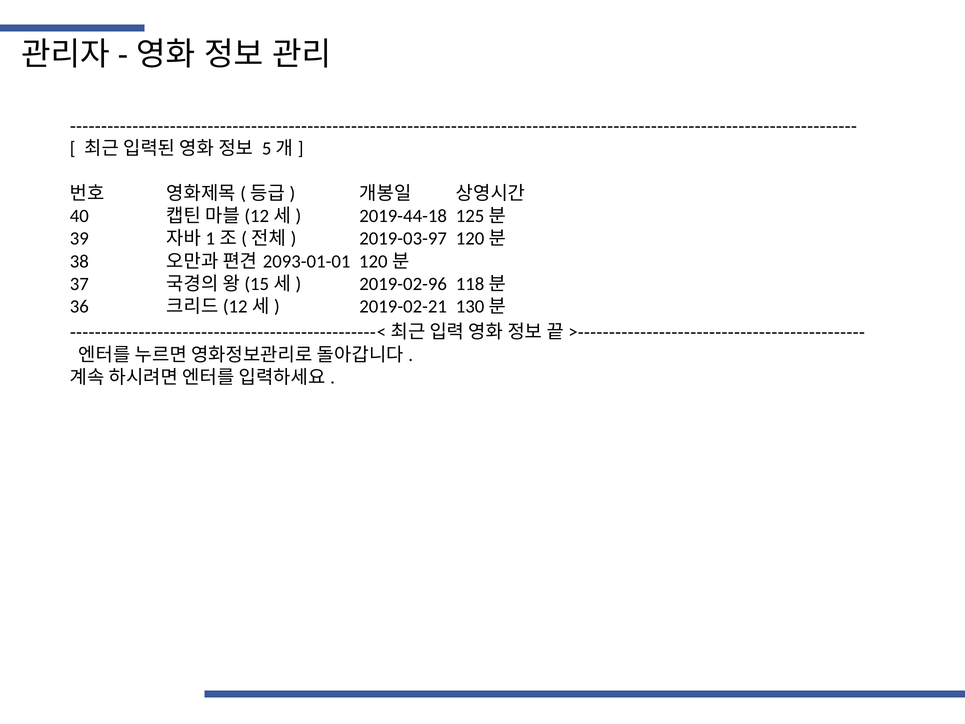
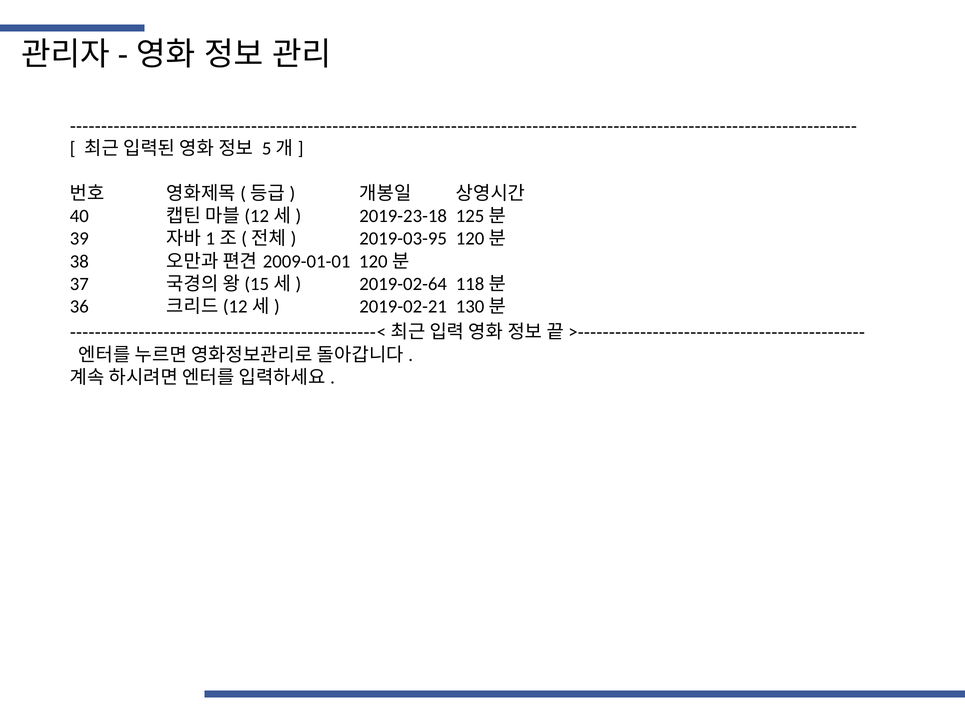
2019-44-18: 2019-44-18 -> 2019-23-18
2019-03-97: 2019-03-97 -> 2019-03-95
2093-01-01: 2093-01-01 -> 2009-01-01
2019-02-96: 2019-02-96 -> 2019-02-64
